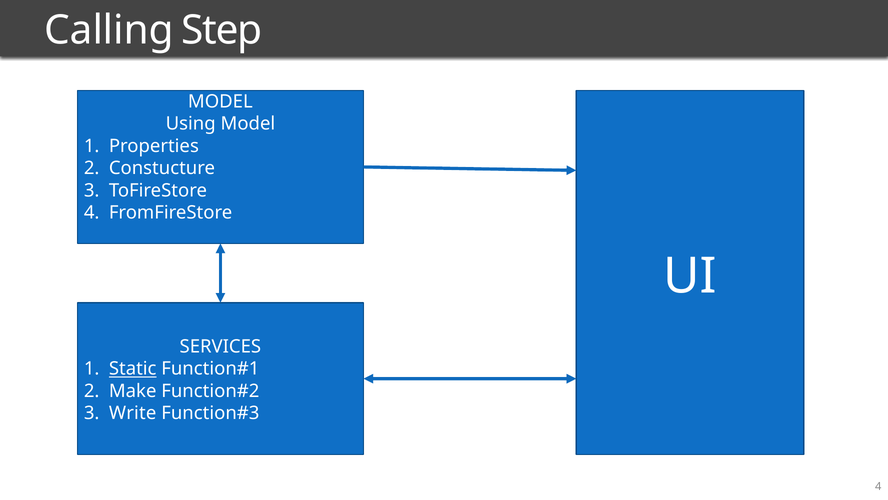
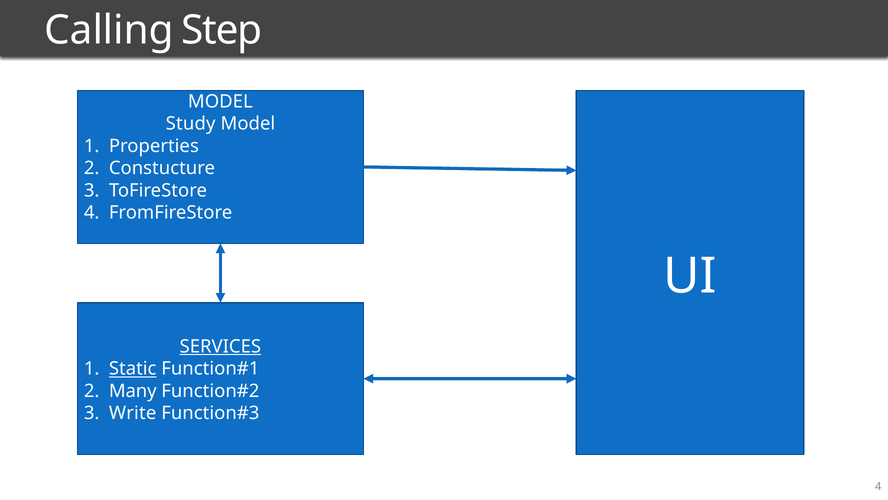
Using: Using -> Study
SERVICES underline: none -> present
Make: Make -> Many
